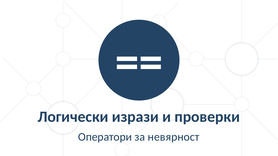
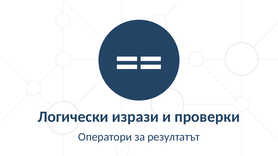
невярност: невярност -> резултатът
